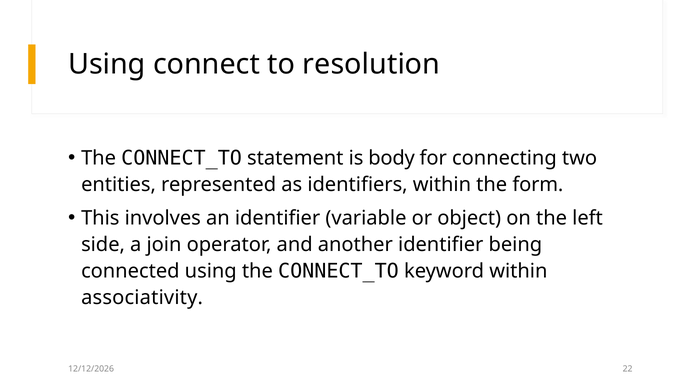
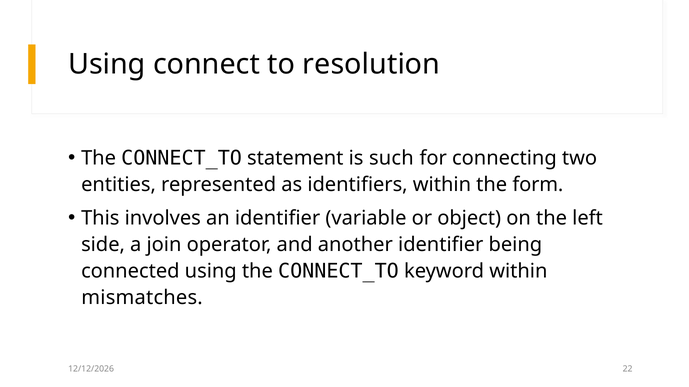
body: body -> such
associativity: associativity -> mismatches
